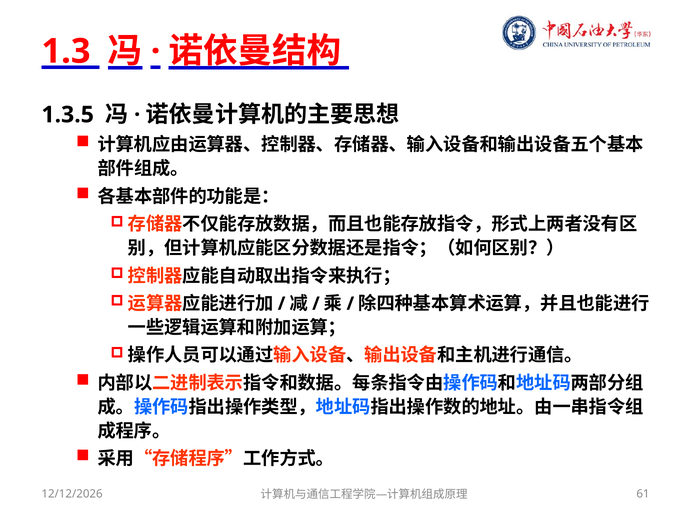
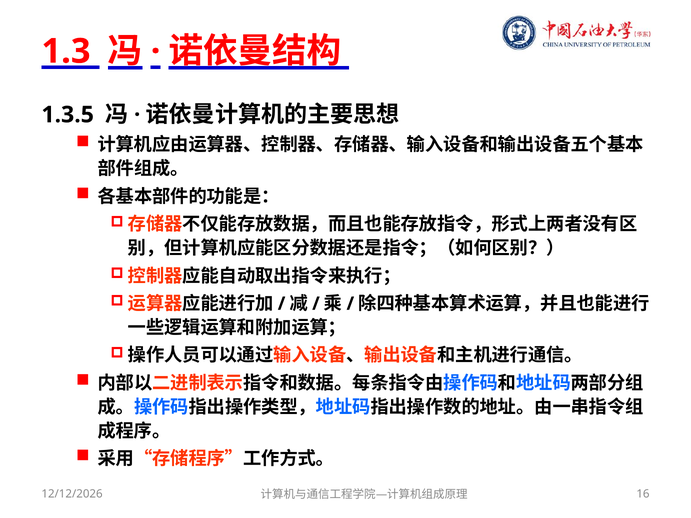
61: 61 -> 16
